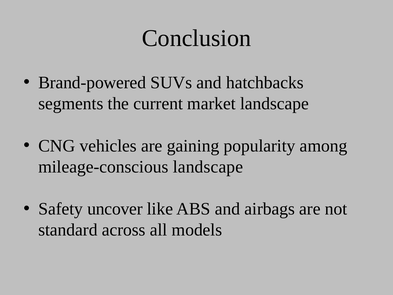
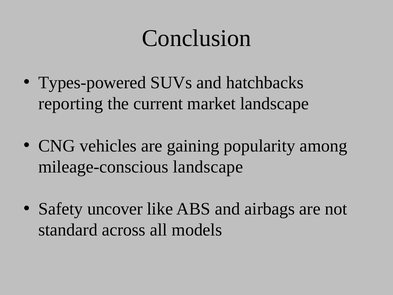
Brand-powered: Brand-powered -> Types-powered
segments: segments -> reporting
